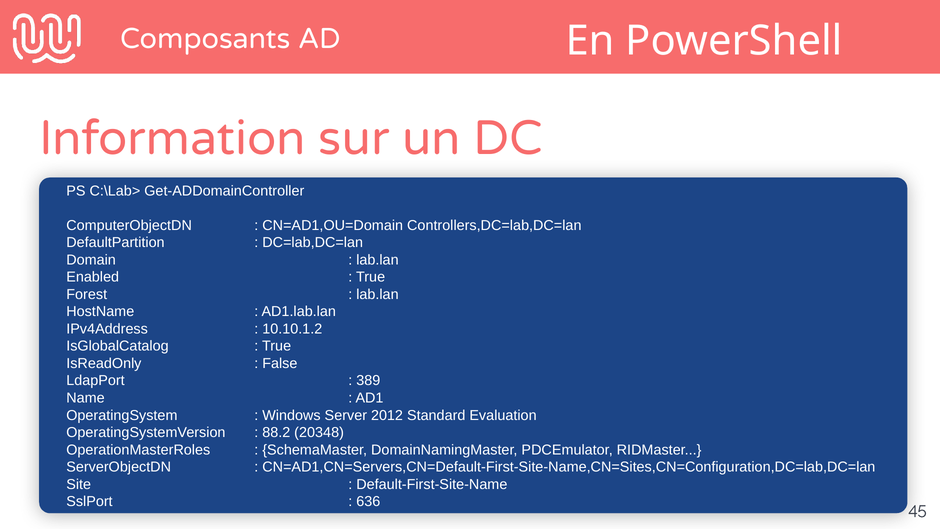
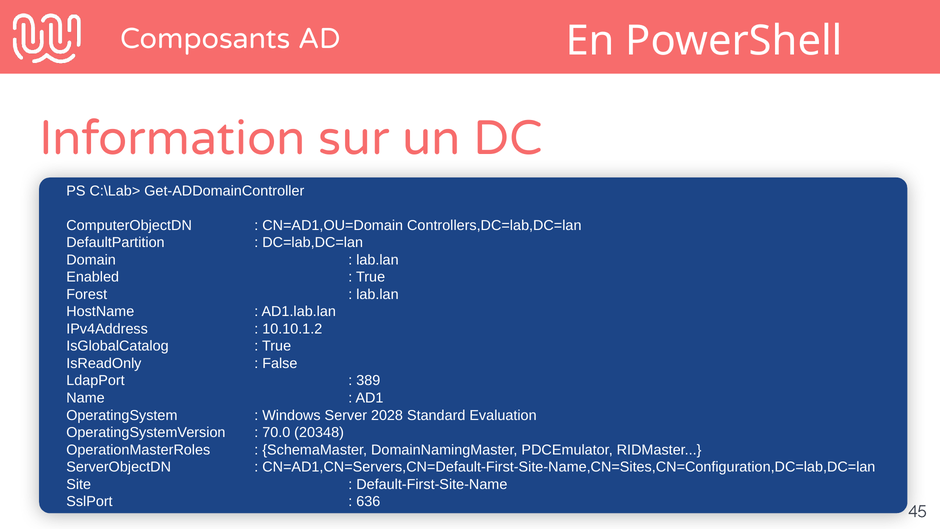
2012: 2012 -> 2028
88.2: 88.2 -> 70.0
